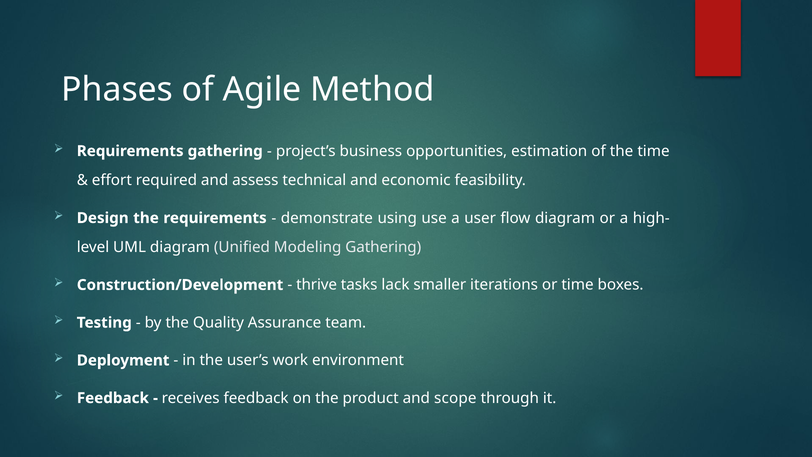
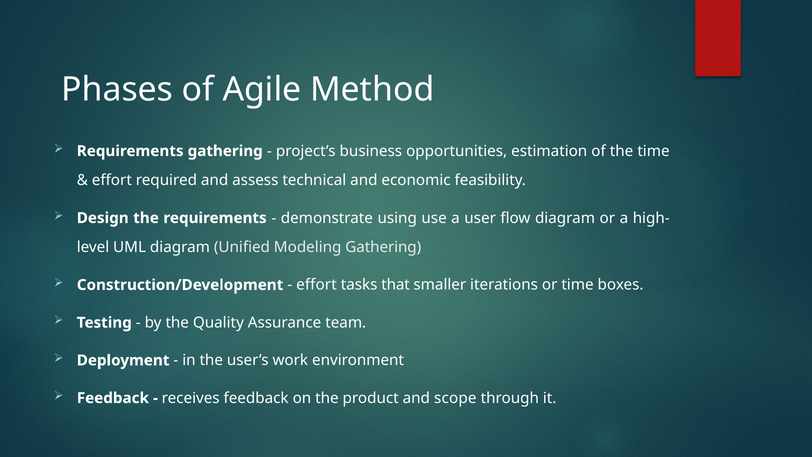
thrive at (317, 285): thrive -> effort
lack: lack -> that
